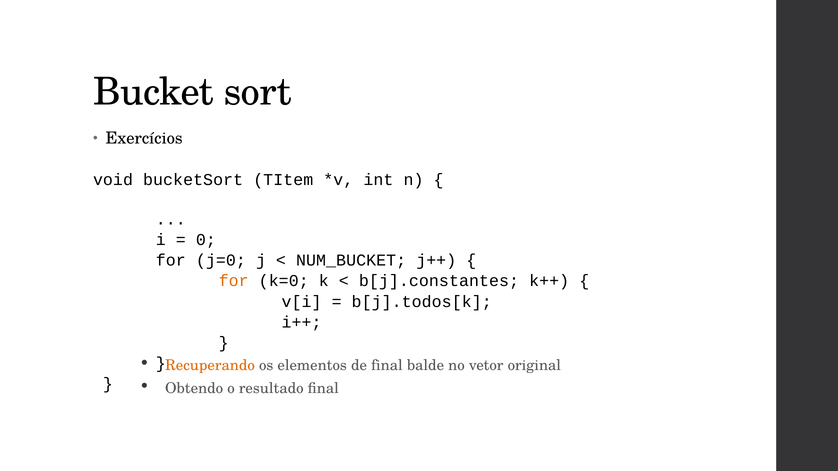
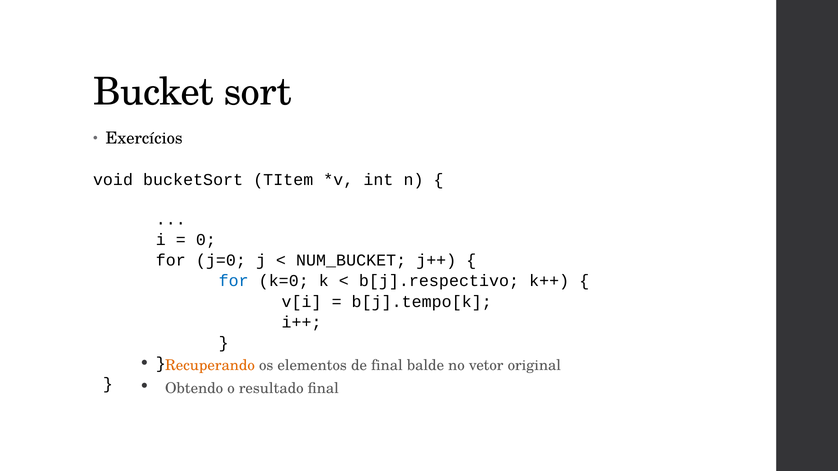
for at (234, 281) colour: orange -> blue
b[j].constantes: b[j].constantes -> b[j].respectivo
b[j].todos[k: b[j].todos[k -> b[j].tempo[k
